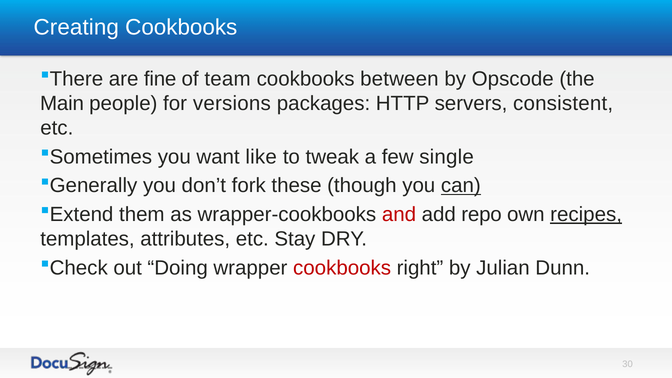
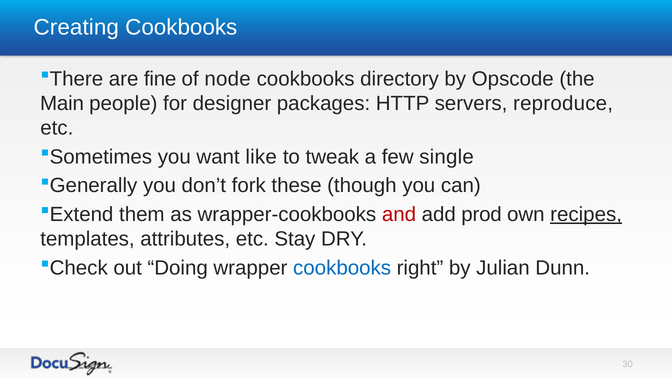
team: team -> node
between: between -> directory
versions: versions -> designer
consistent: consistent -> reproduce
can underline: present -> none
repo: repo -> prod
cookbooks at (342, 268) colour: red -> blue
